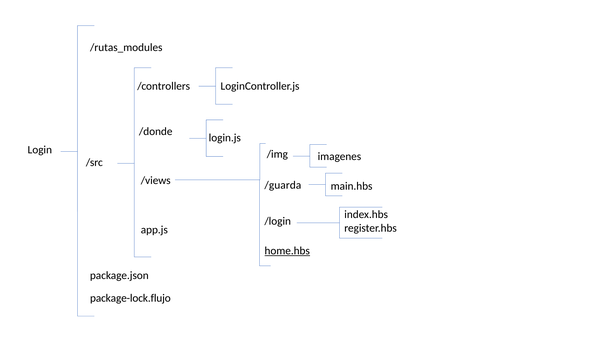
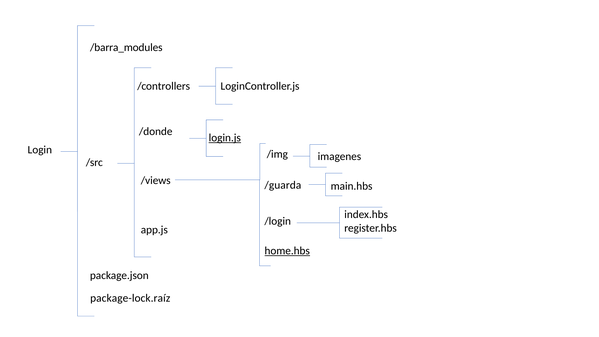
/rutas_modules: /rutas_modules -> /barra_modules
login.js underline: none -> present
package-lock.flujo: package-lock.flujo -> package-lock.raíz
